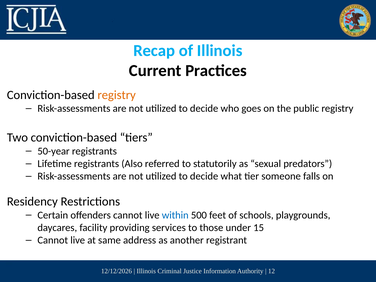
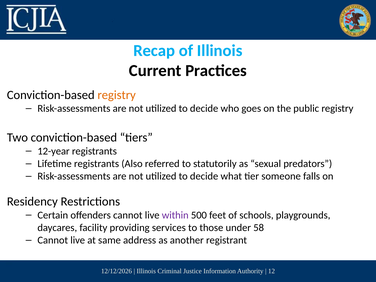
50-year: 50-year -> 12-year
within colour: blue -> purple
15: 15 -> 58
